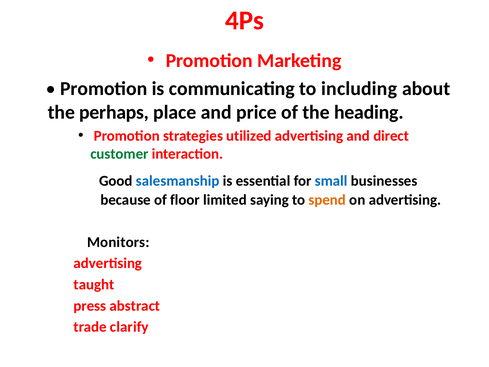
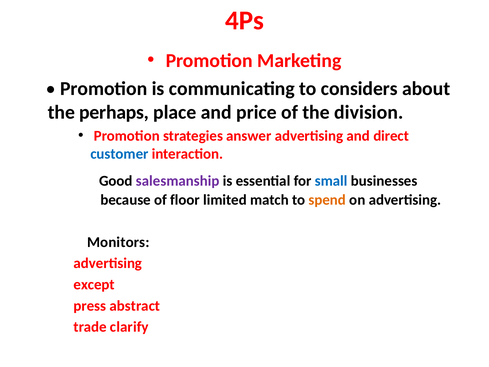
including: including -> considers
heading: heading -> division
utilized: utilized -> answer
customer colour: green -> blue
salesmanship colour: blue -> purple
saying: saying -> match
taught: taught -> except
